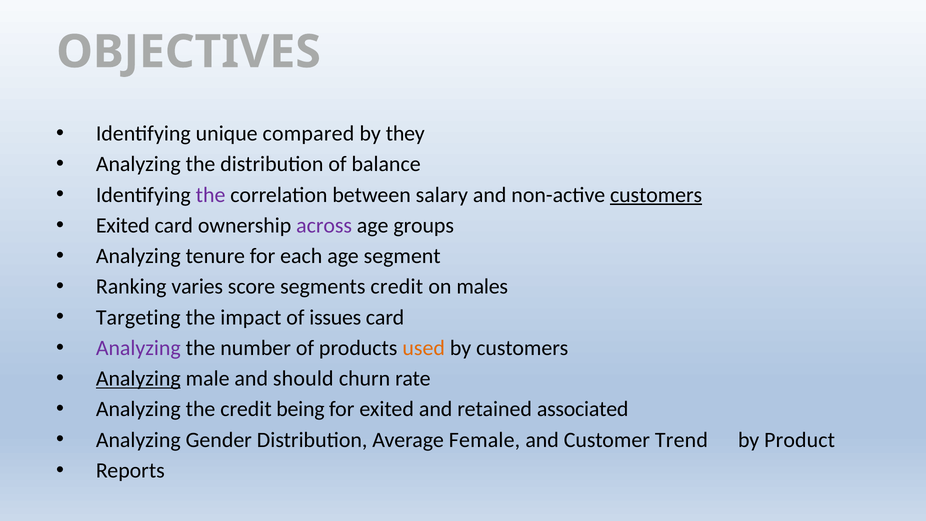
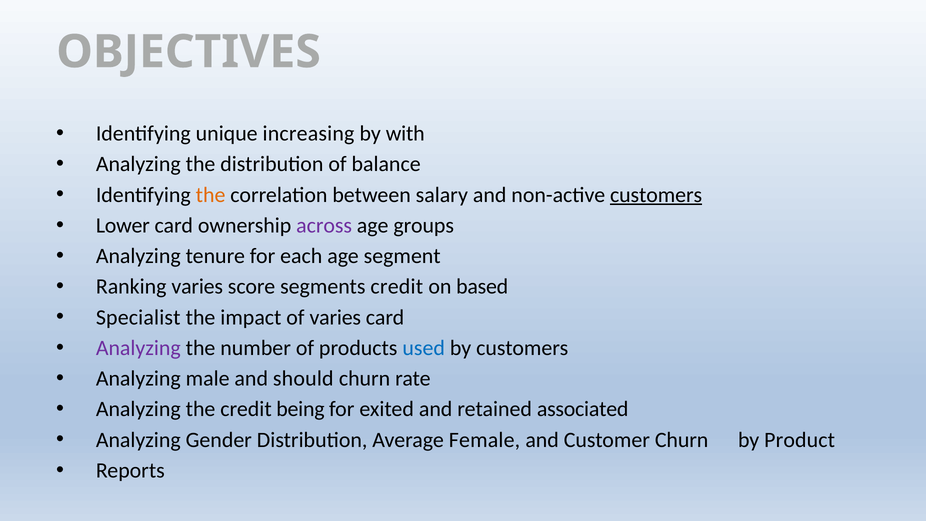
compared: compared -> increasing
they: they -> with
the at (211, 195) colour: purple -> orange
Exited at (123, 225): Exited -> Lower
males: males -> based
Targeting: Targeting -> Specialist
of issues: issues -> varies
used colour: orange -> blue
Analyzing at (138, 379) underline: present -> none
Customer Trend: Trend -> Churn
